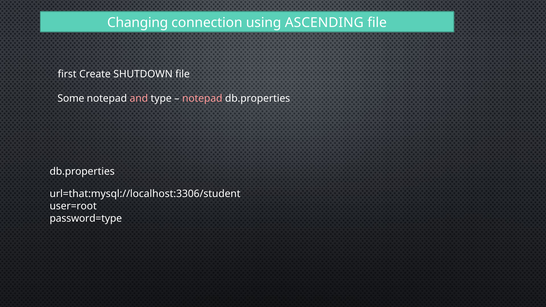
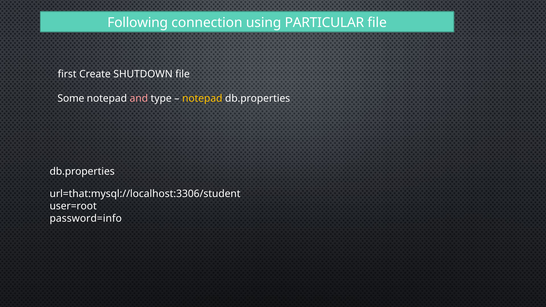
Changing: Changing -> Following
ASCENDING: ASCENDING -> PARTICULAR
notepad at (202, 99) colour: pink -> yellow
password=type: password=type -> password=info
